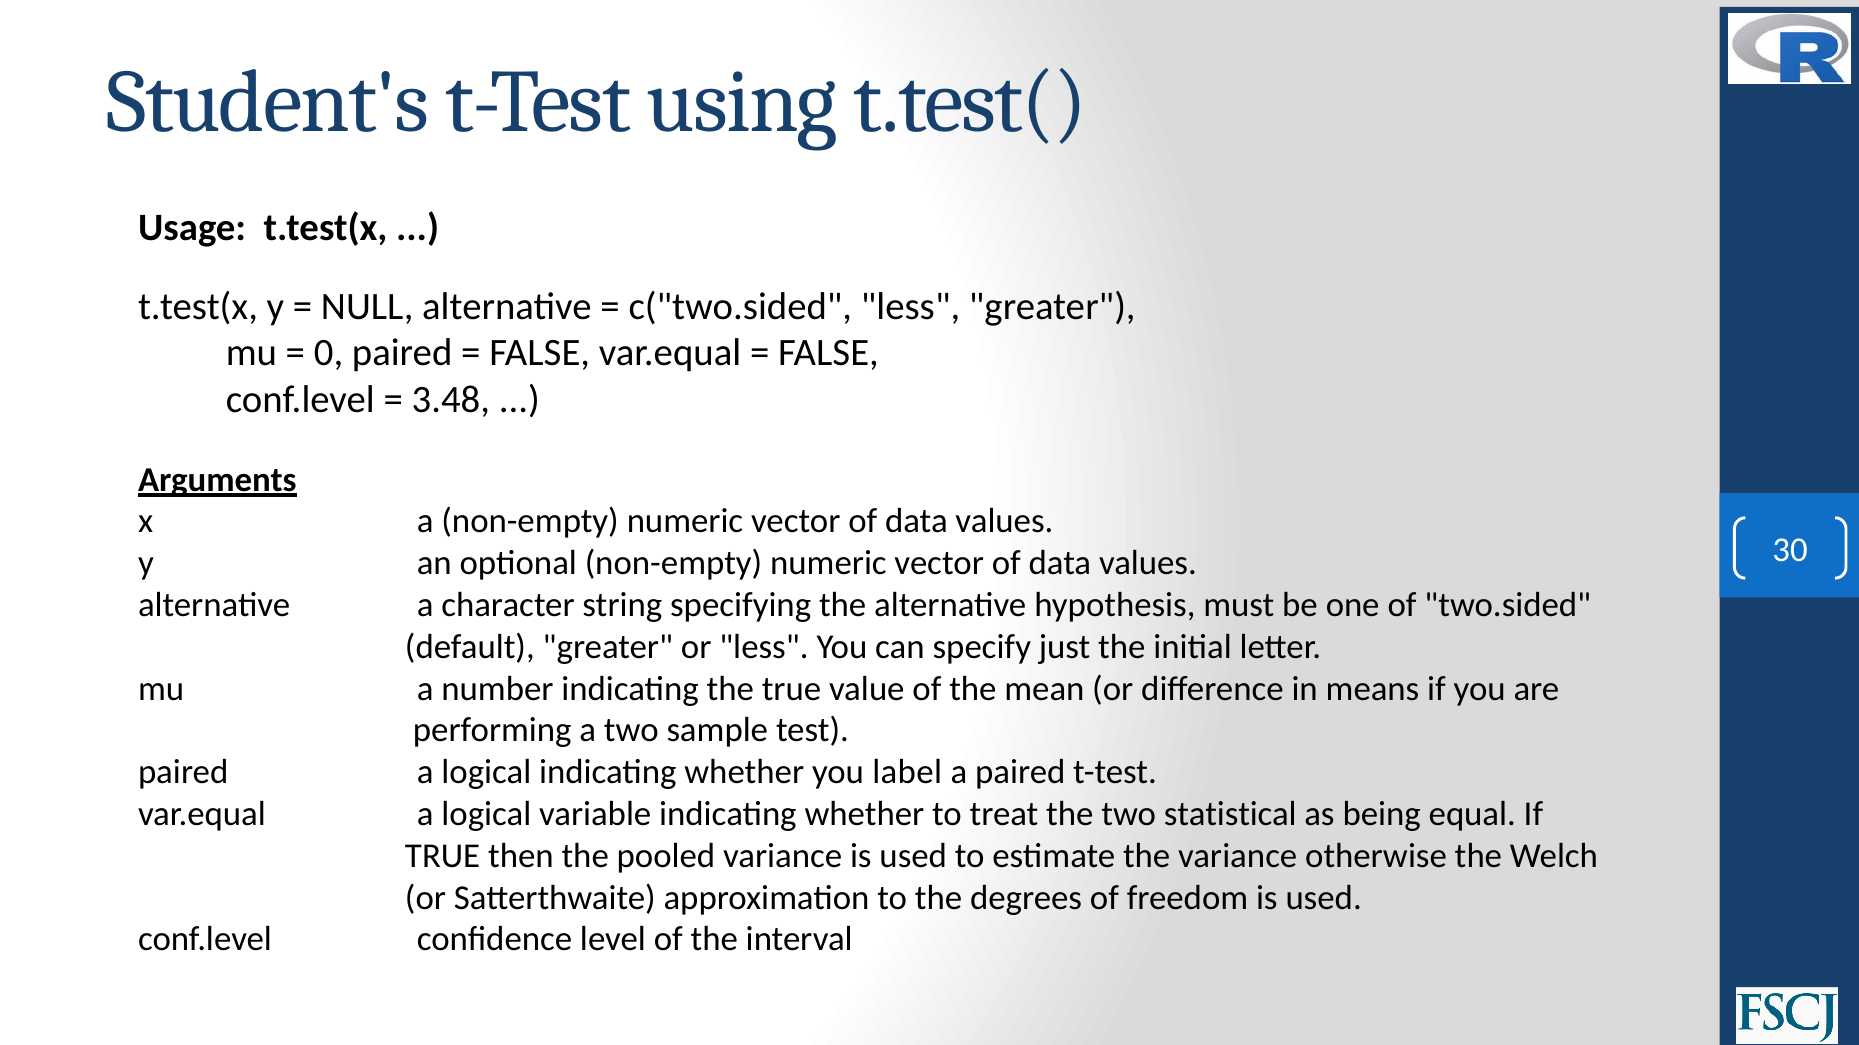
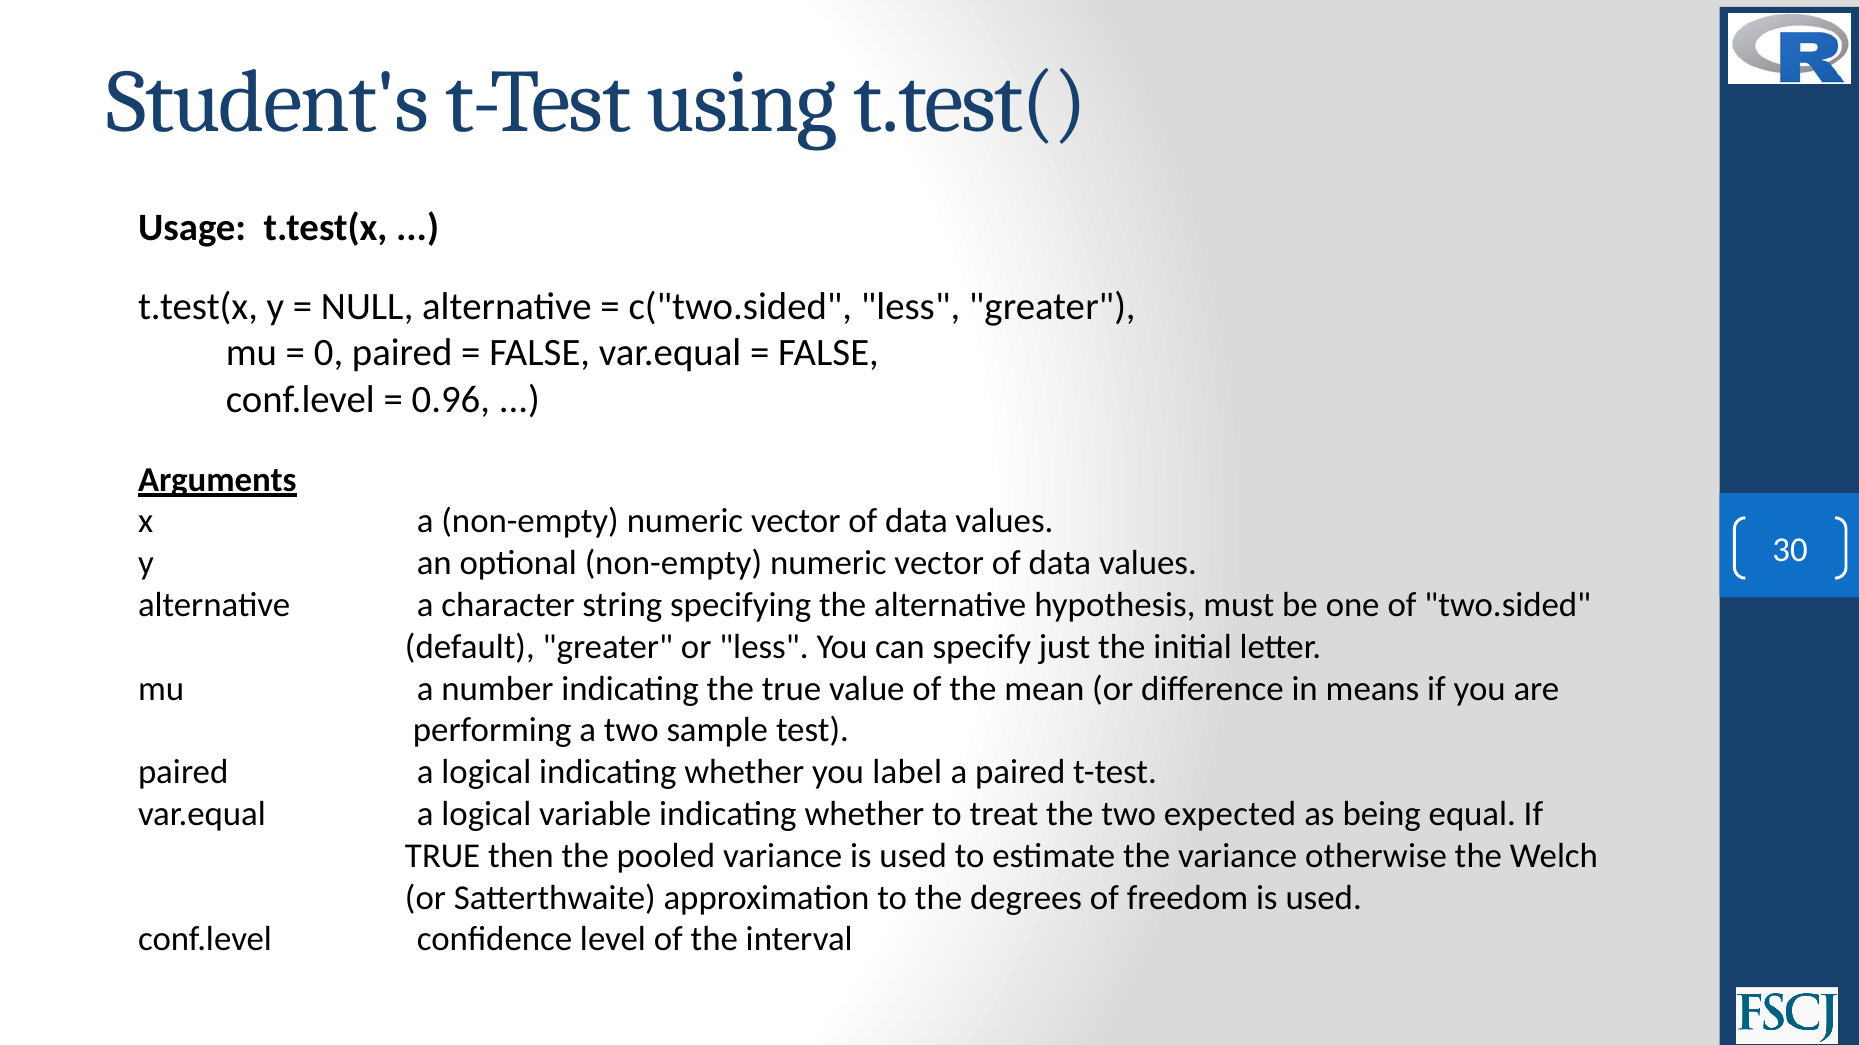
3.48: 3.48 -> 0.96
statistical: statistical -> expected
